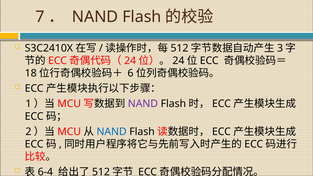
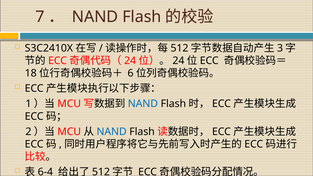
NAND at (143, 104) colour: purple -> blue
